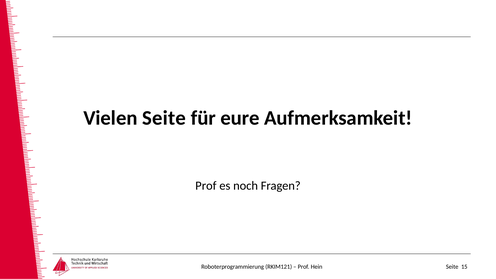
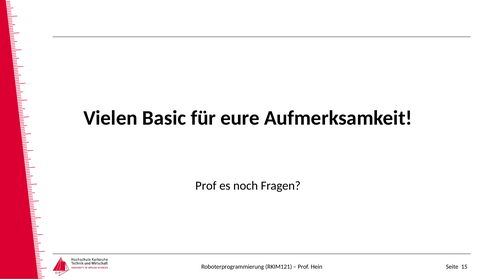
Vielen Seite: Seite -> Basic
